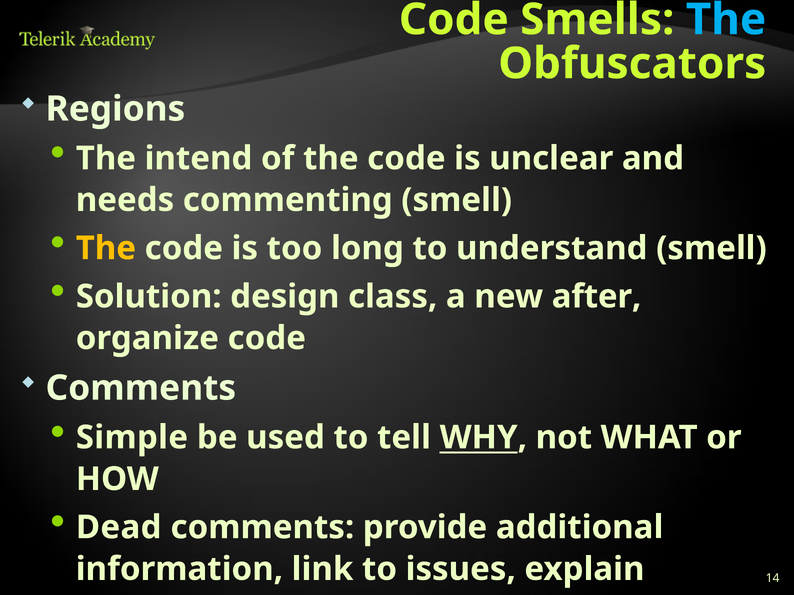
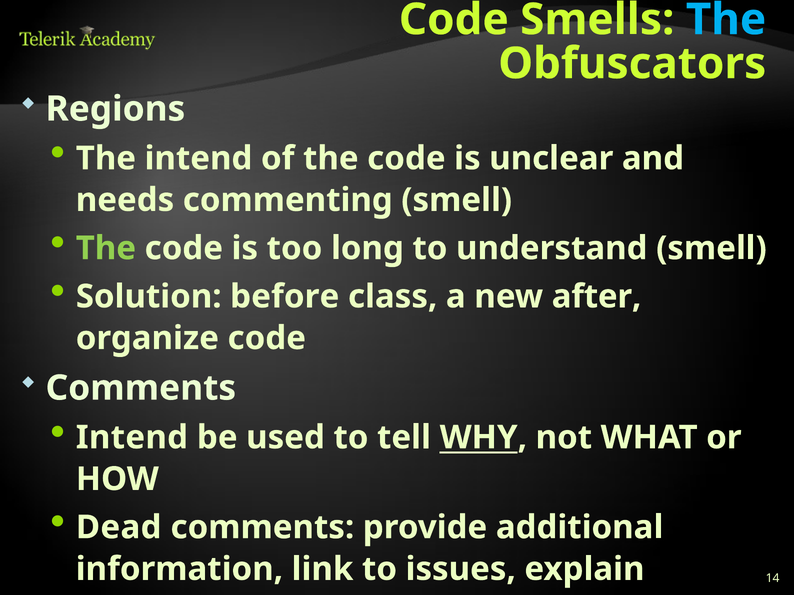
The at (106, 248) colour: yellow -> light green
design: design -> before
Simple at (132, 438): Simple -> Intend
